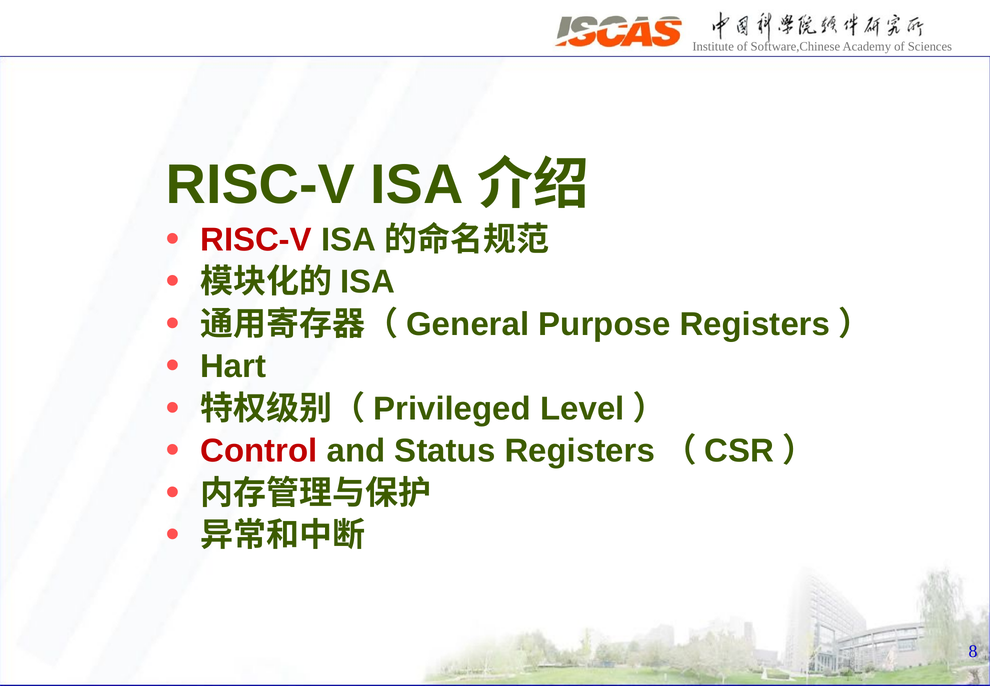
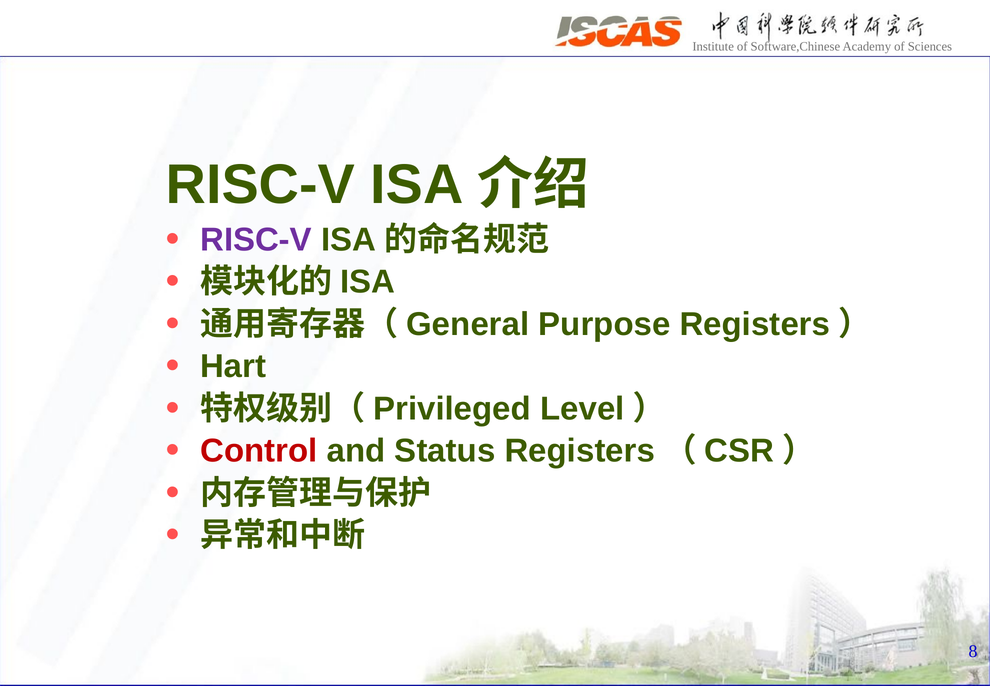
RISC-V at (256, 239) colour: red -> purple
